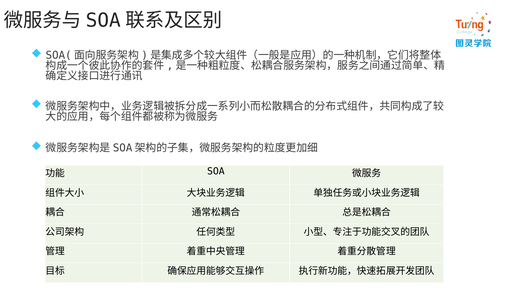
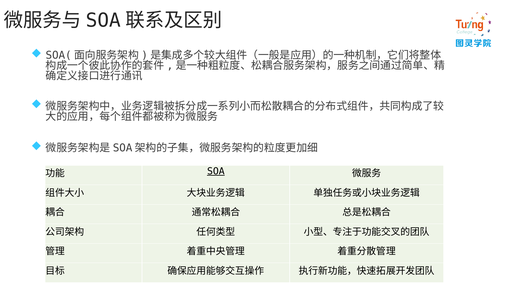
SOA underline: none -> present
